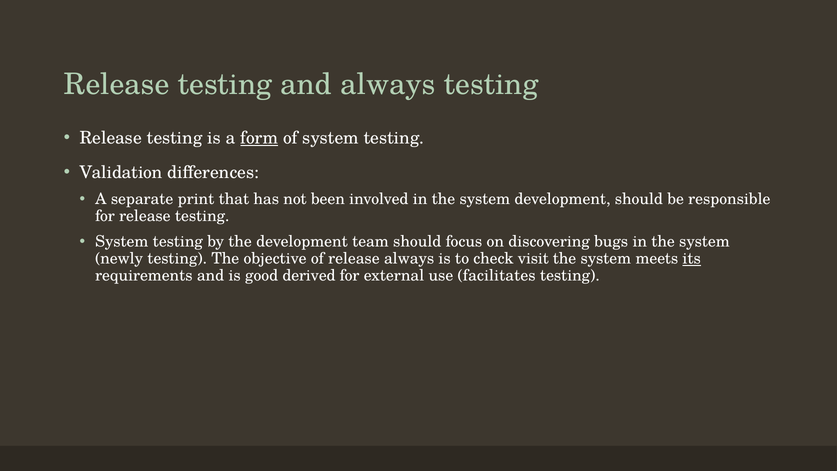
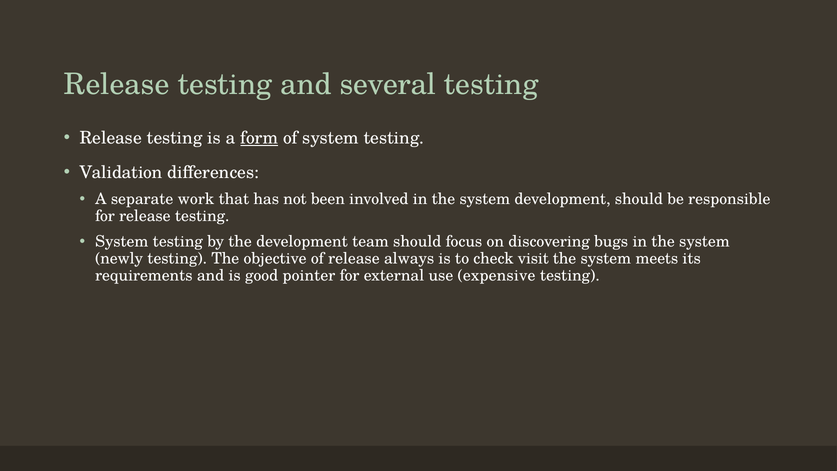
and always: always -> several
print: print -> work
its underline: present -> none
derived: derived -> pointer
facilitates: facilitates -> expensive
